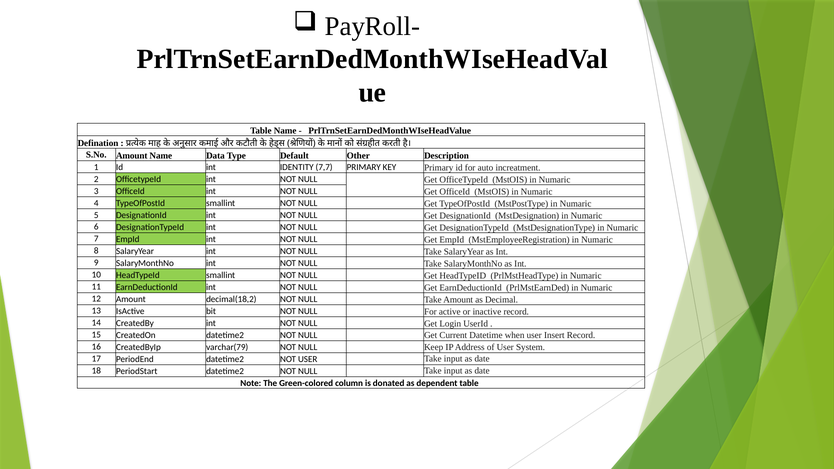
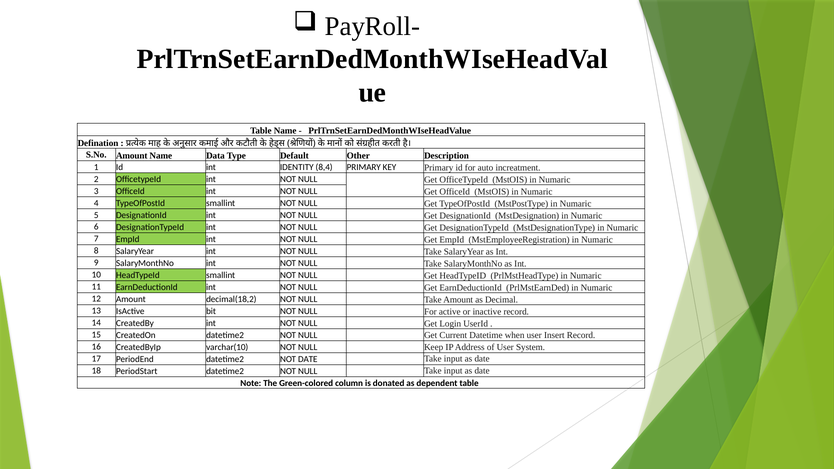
7,7: 7,7 -> 8,4
varchar(79: varchar(79 -> varchar(10
NOT USER: USER -> DATE
